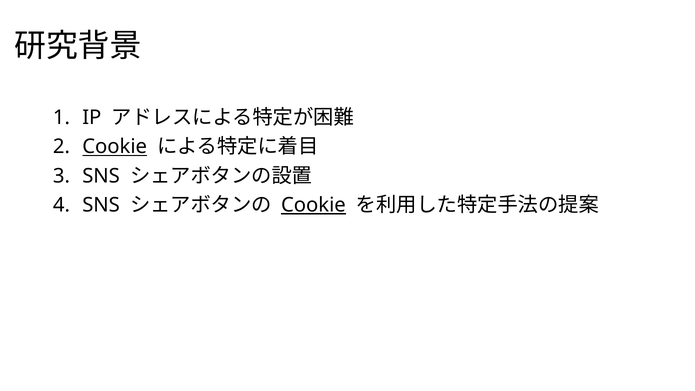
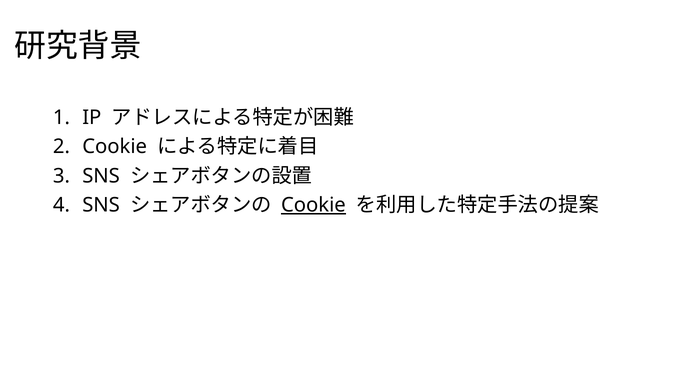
Cookie at (115, 147) underline: present -> none
